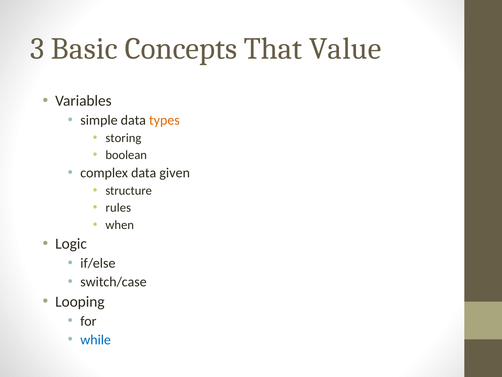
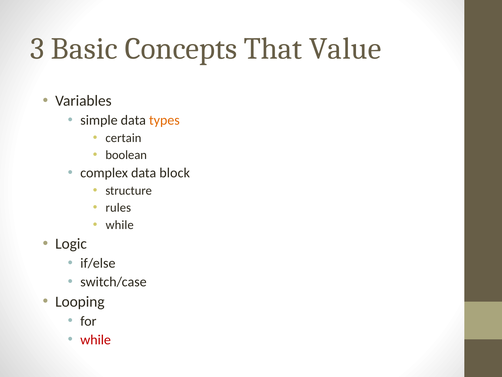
storing: storing -> certain
given: given -> block
when at (120, 225): when -> while
while at (96, 339) colour: blue -> red
